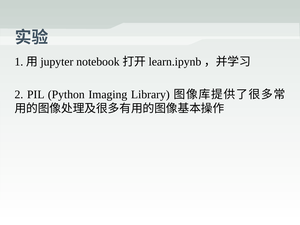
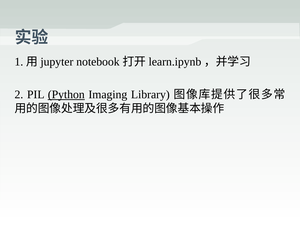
Python underline: none -> present
